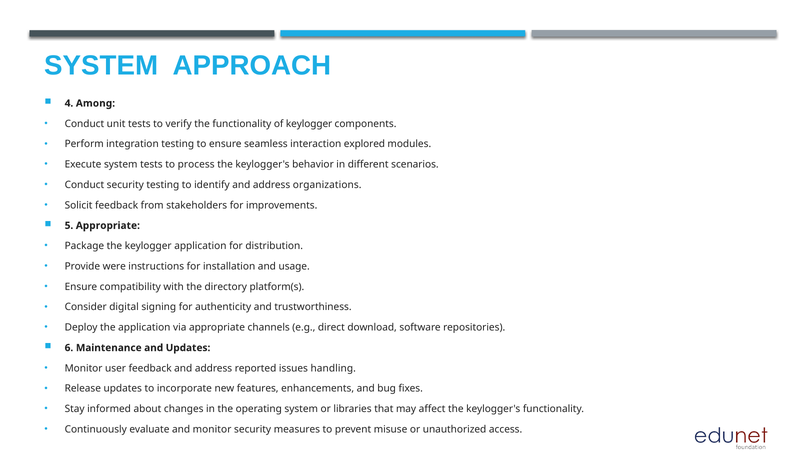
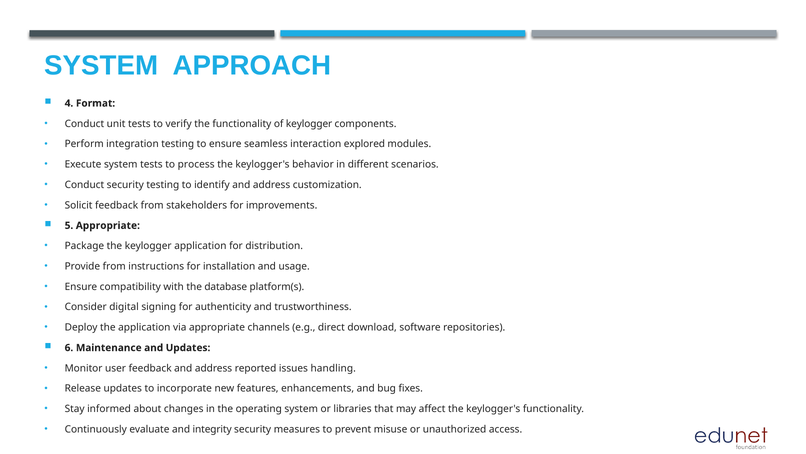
Among: Among -> Format
organizations: organizations -> customization
Provide were: were -> from
directory: directory -> database
and monitor: monitor -> integrity
